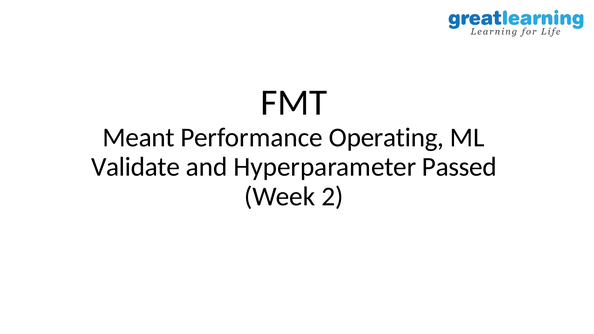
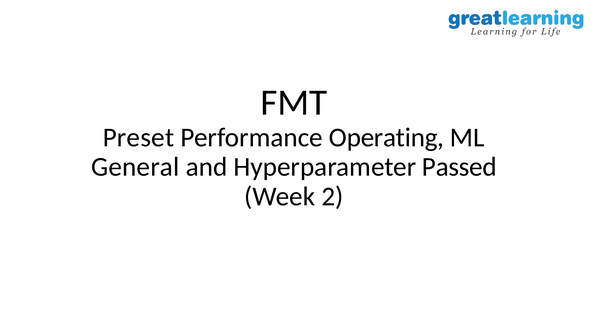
Meant: Meant -> Preset
Validate: Validate -> General
